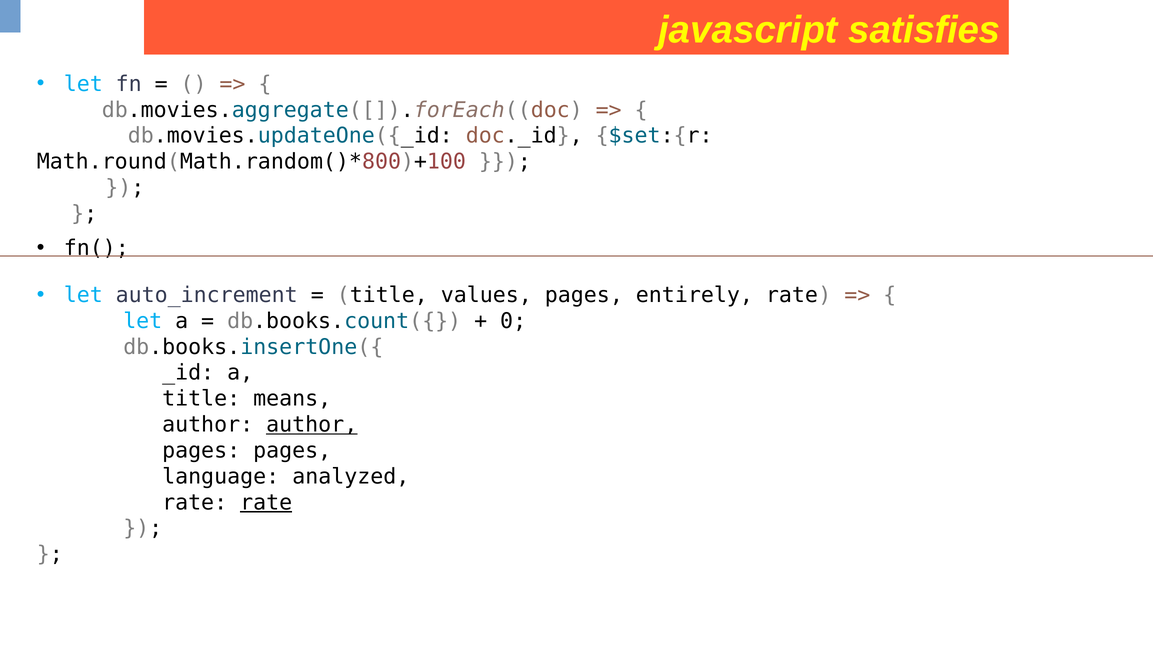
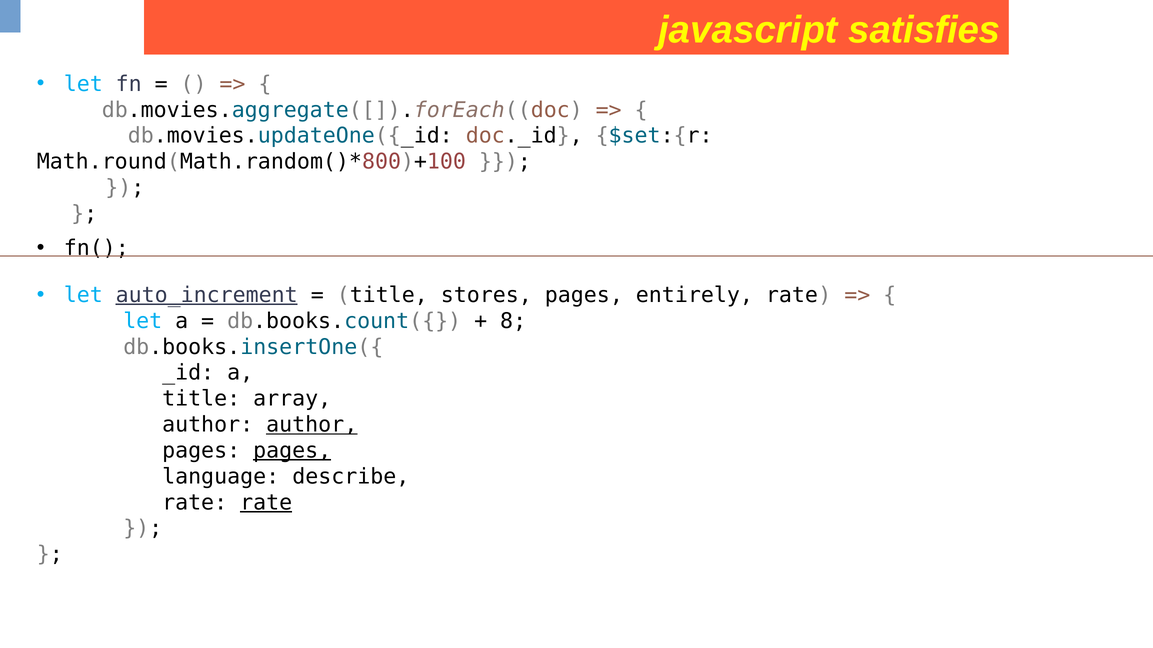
auto_increment underline: none -> present
values: values -> stores
0: 0 -> 8
means: means -> array
pages at (292, 451) underline: none -> present
analyzed: analyzed -> describe
